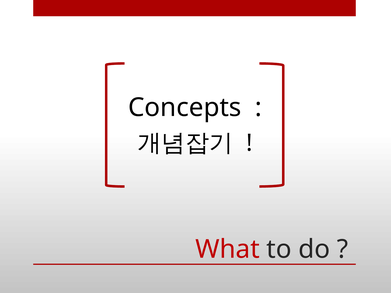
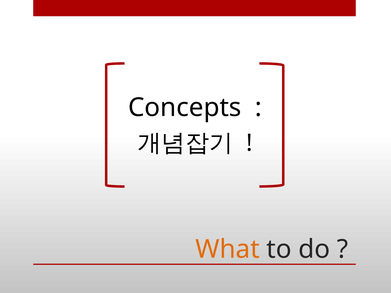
What colour: red -> orange
